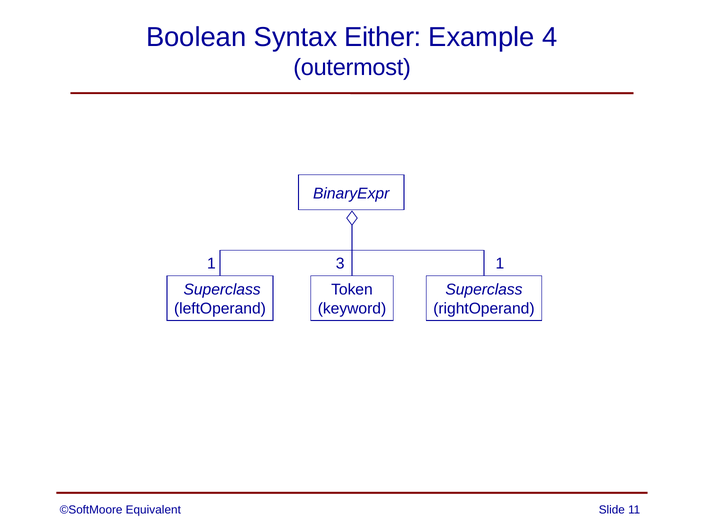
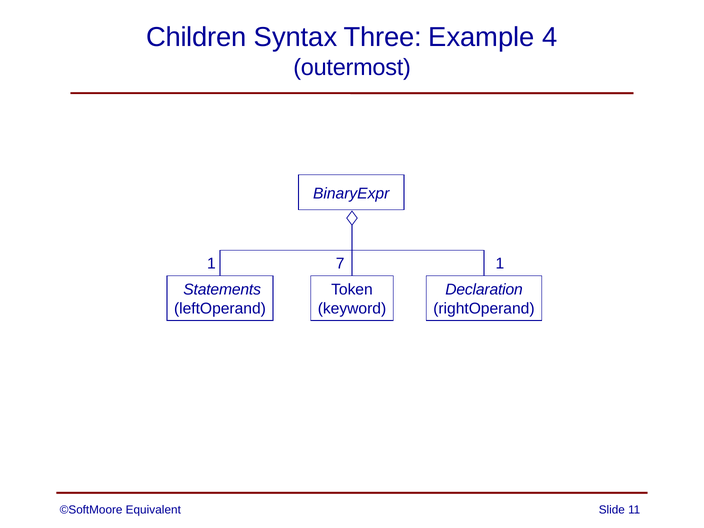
Boolean: Boolean -> Children
Either: Either -> Three
3: 3 -> 7
Superclass at (222, 290): Superclass -> Statements
Superclass at (484, 290): Superclass -> Declaration
